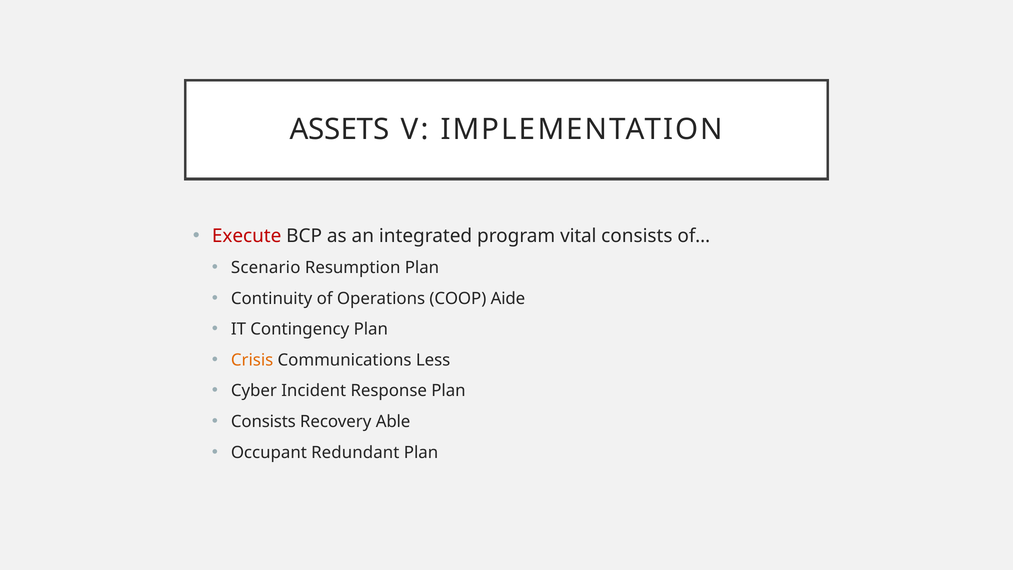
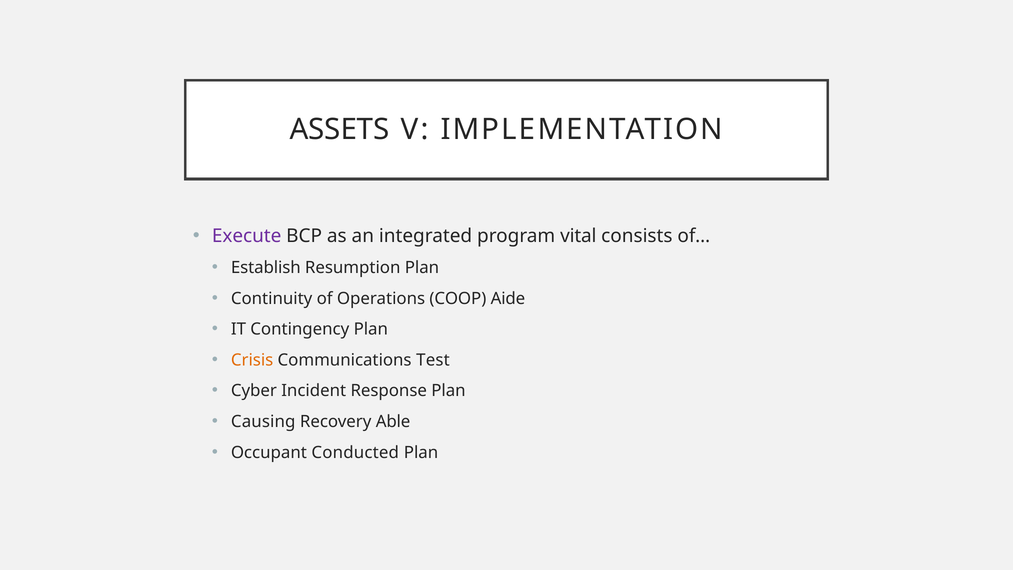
Execute colour: red -> purple
Scenario: Scenario -> Establish
Less: Less -> Test
Consists at (263, 422): Consists -> Causing
Redundant: Redundant -> Conducted
